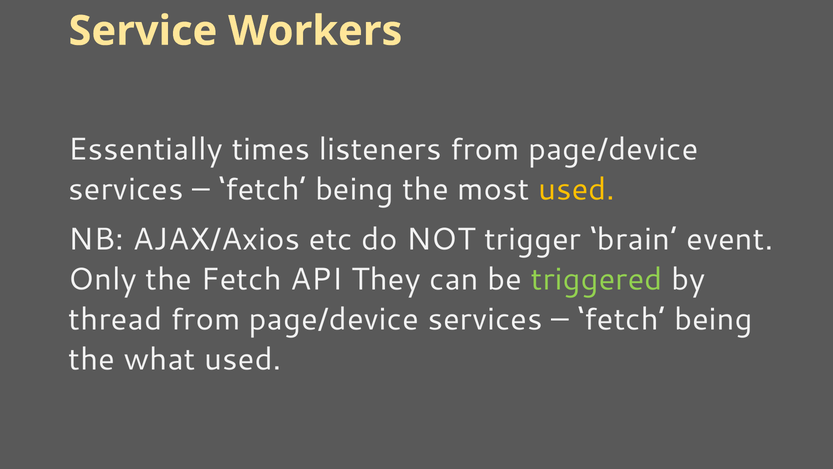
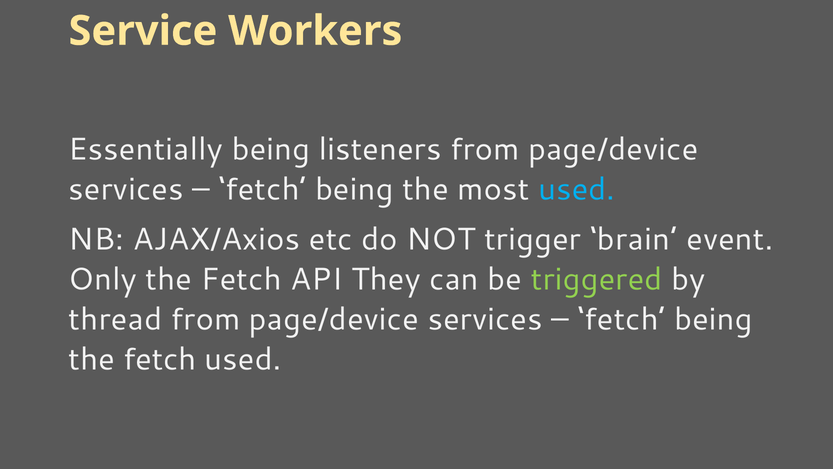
Essentially times: times -> being
used at (577, 189) colour: yellow -> light blue
what at (160, 359): what -> fetch
